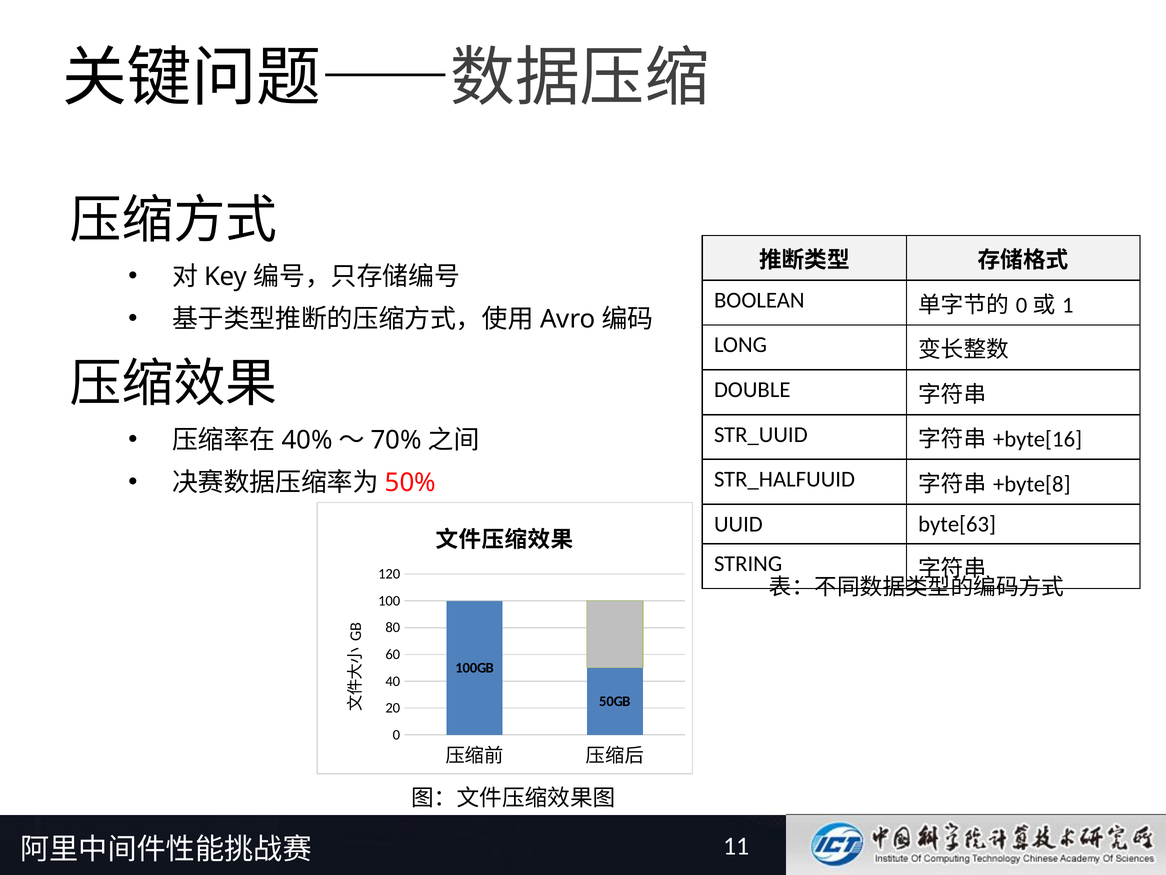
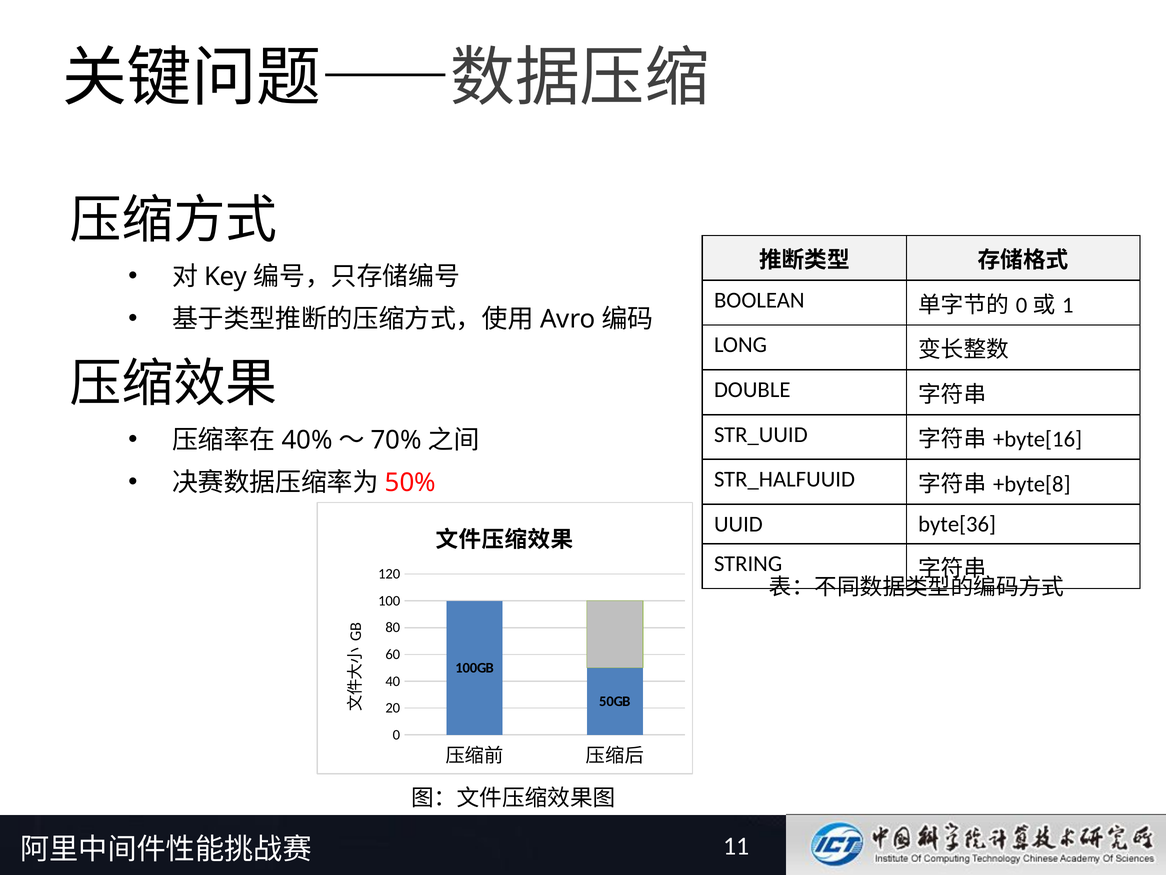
byte[63: byte[63 -> byte[36
